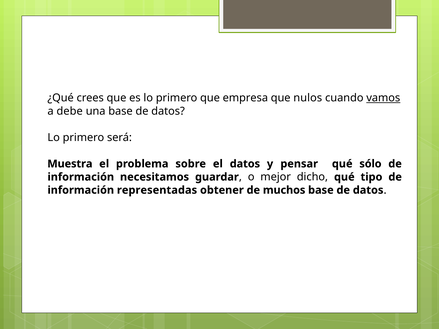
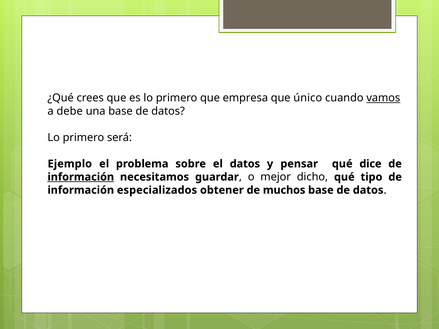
nulos: nulos -> único
Muestra: Muestra -> Ejemplo
sólo: sólo -> dice
información at (81, 177) underline: none -> present
representadas: representadas -> especializados
